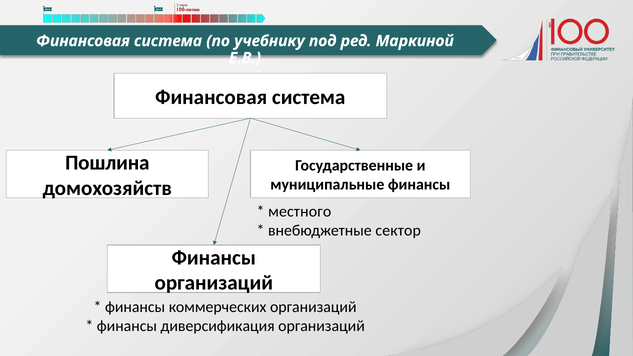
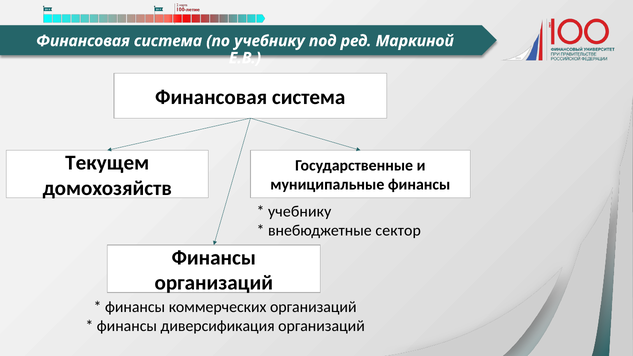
Пошлина: Пошлина -> Текущем
местного at (300, 212): местного -> учебнику
